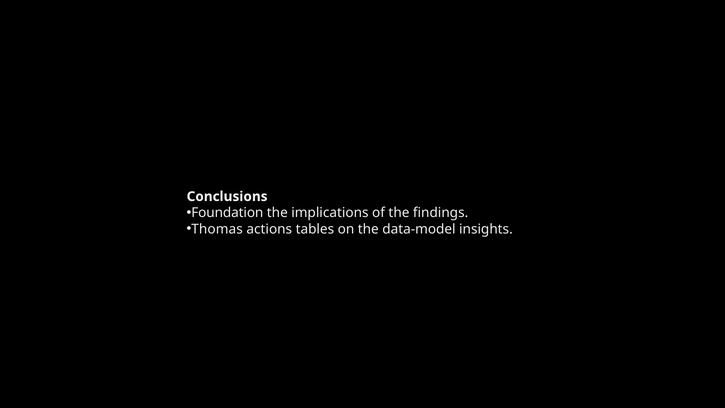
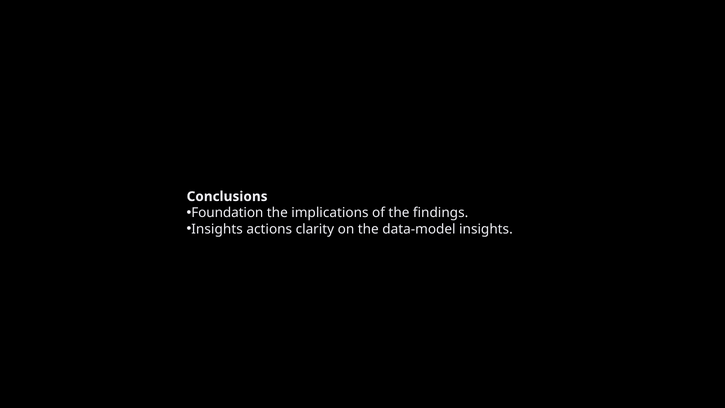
Thomas at (217, 229): Thomas -> Insights
tables: tables -> clarity
